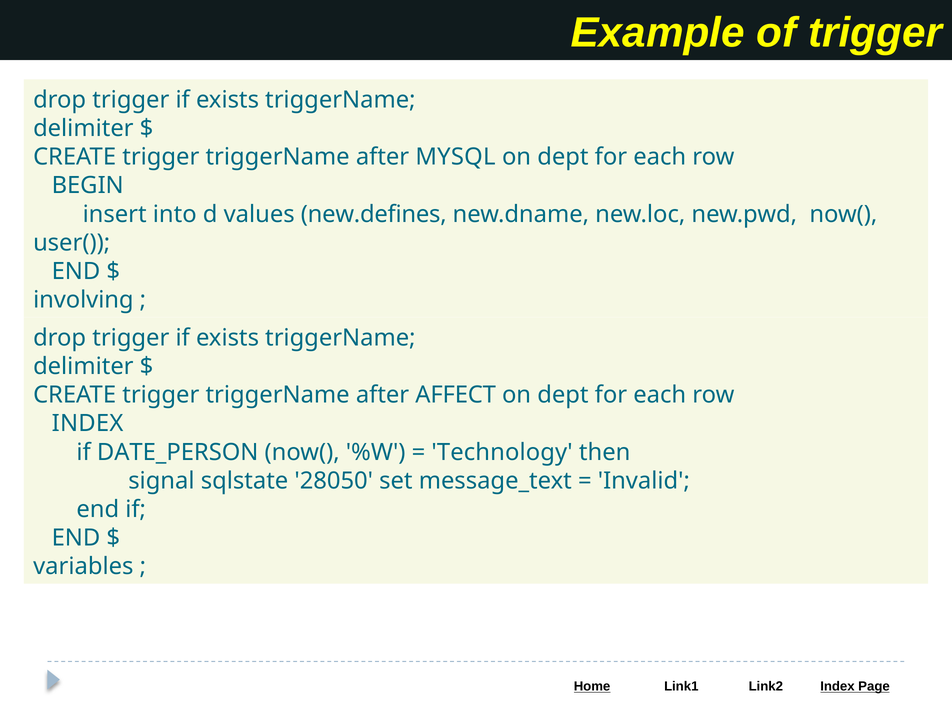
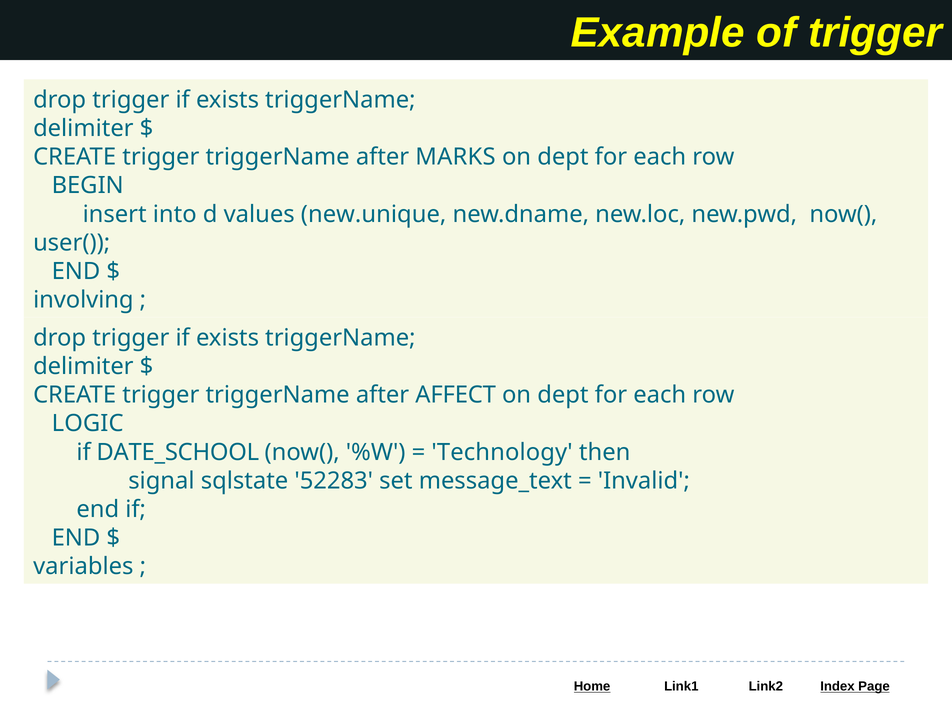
MYSQL: MYSQL -> MARKS
new.defines: new.defines -> new.unique
INDEX at (88, 424): INDEX -> LOGIC
DATE_PERSON: DATE_PERSON -> DATE_SCHOOL
28050: 28050 -> 52283
